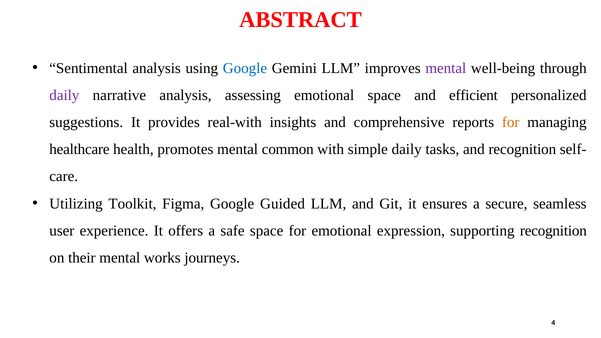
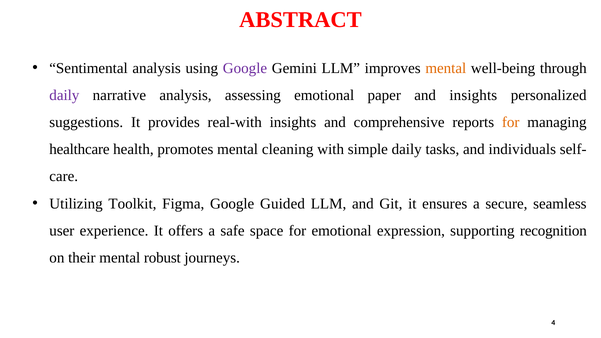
Google at (245, 68) colour: blue -> purple
mental at (446, 68) colour: purple -> orange
emotional space: space -> paper
and efficient: efficient -> insights
common: common -> cleaning
and recognition: recognition -> individuals
works: works -> robust
